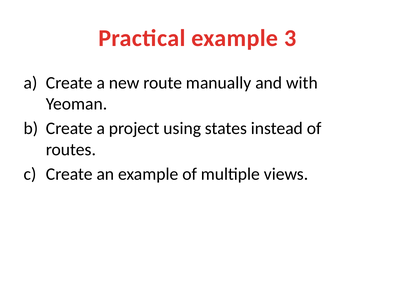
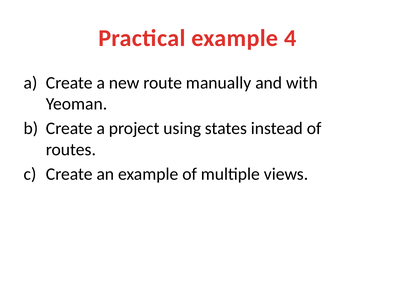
3: 3 -> 4
